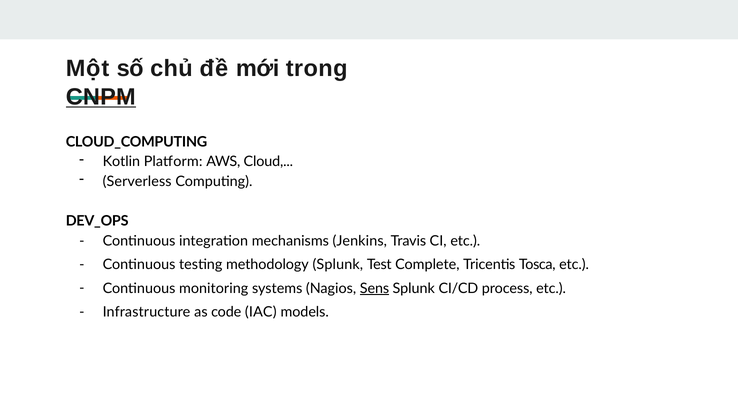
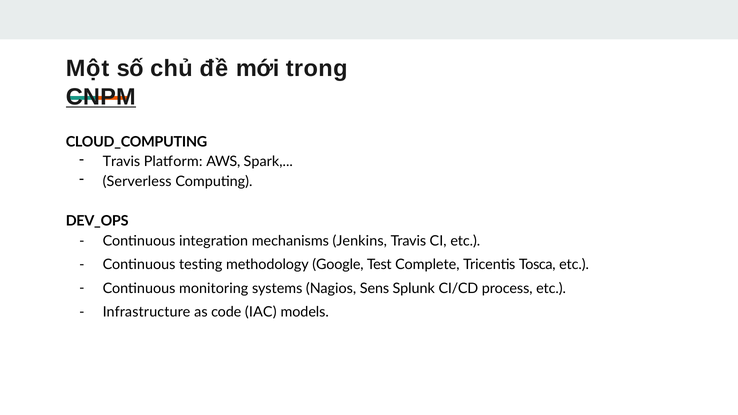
Kotlin at (121, 162): Kotlin -> Travis
Cloud: Cloud -> Spark
methodology Splunk: Splunk -> Google
Sens underline: present -> none
